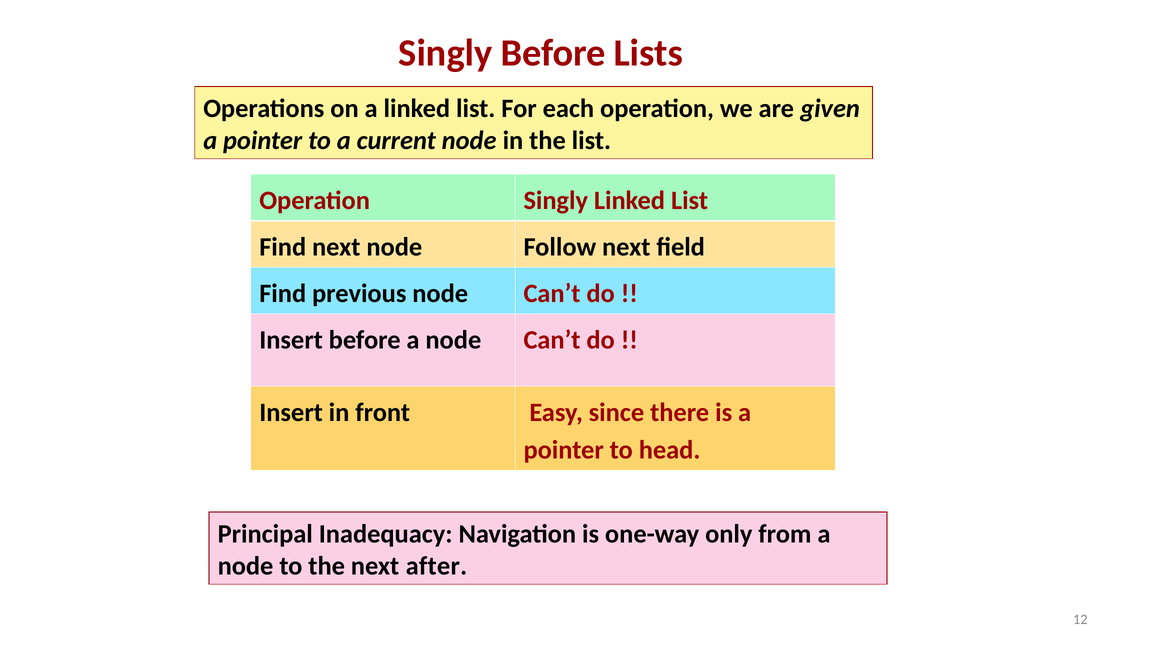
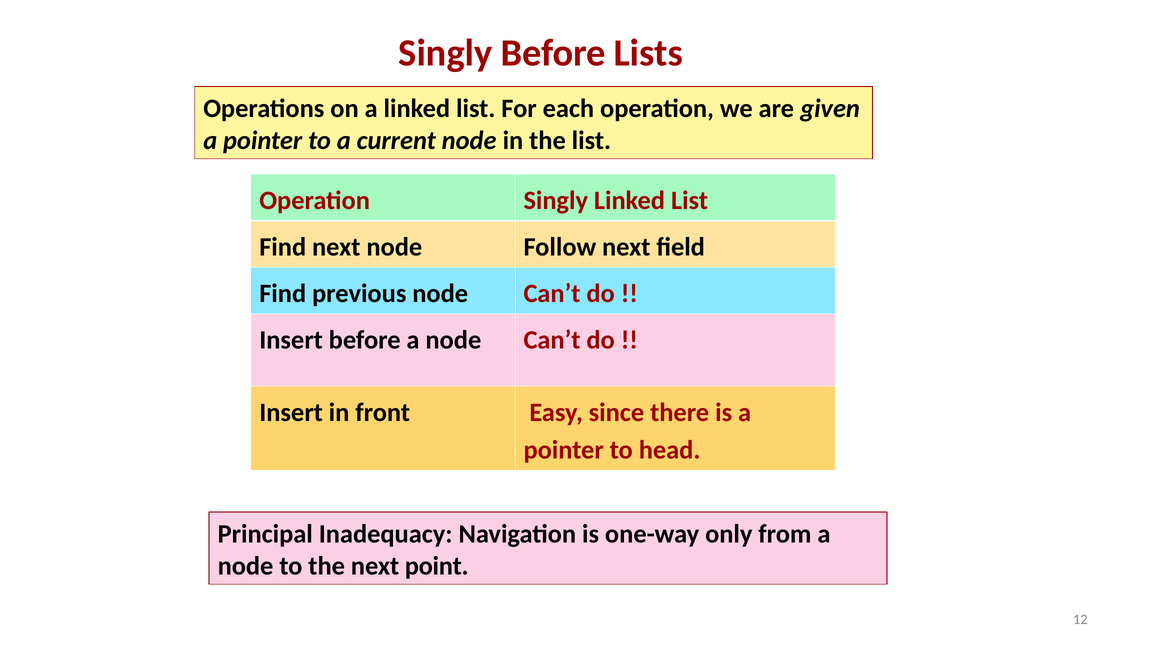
after: after -> point
